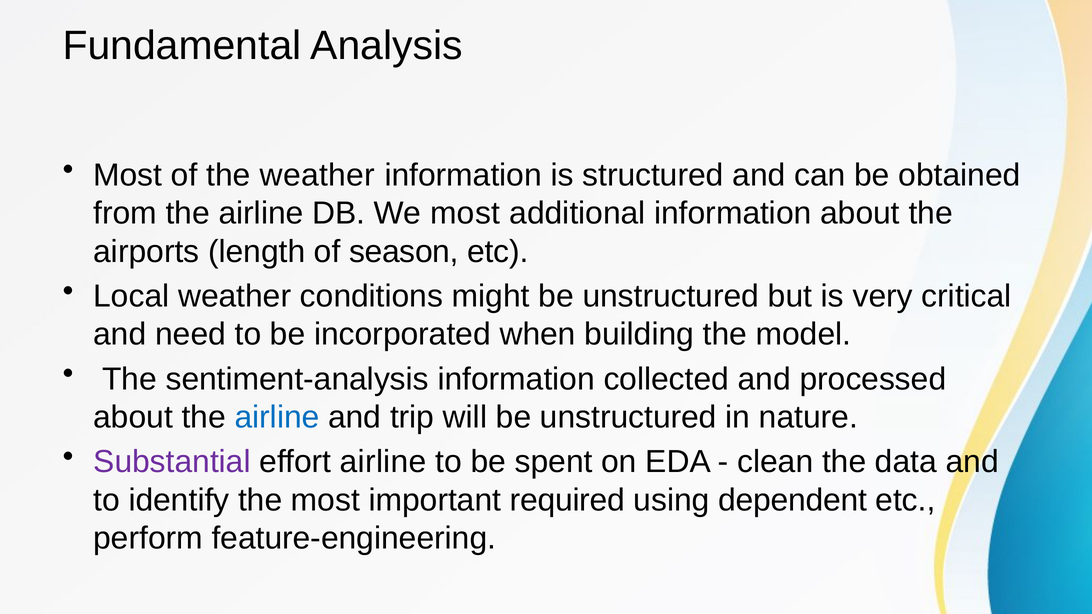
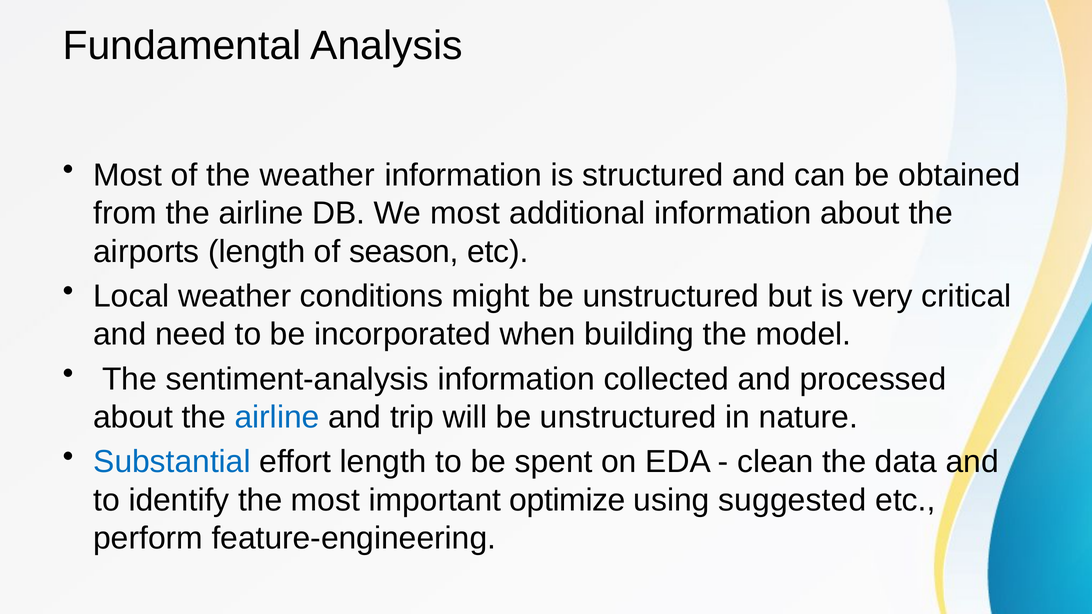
Substantial colour: purple -> blue
effort airline: airline -> length
required: required -> optimize
dependent: dependent -> suggested
